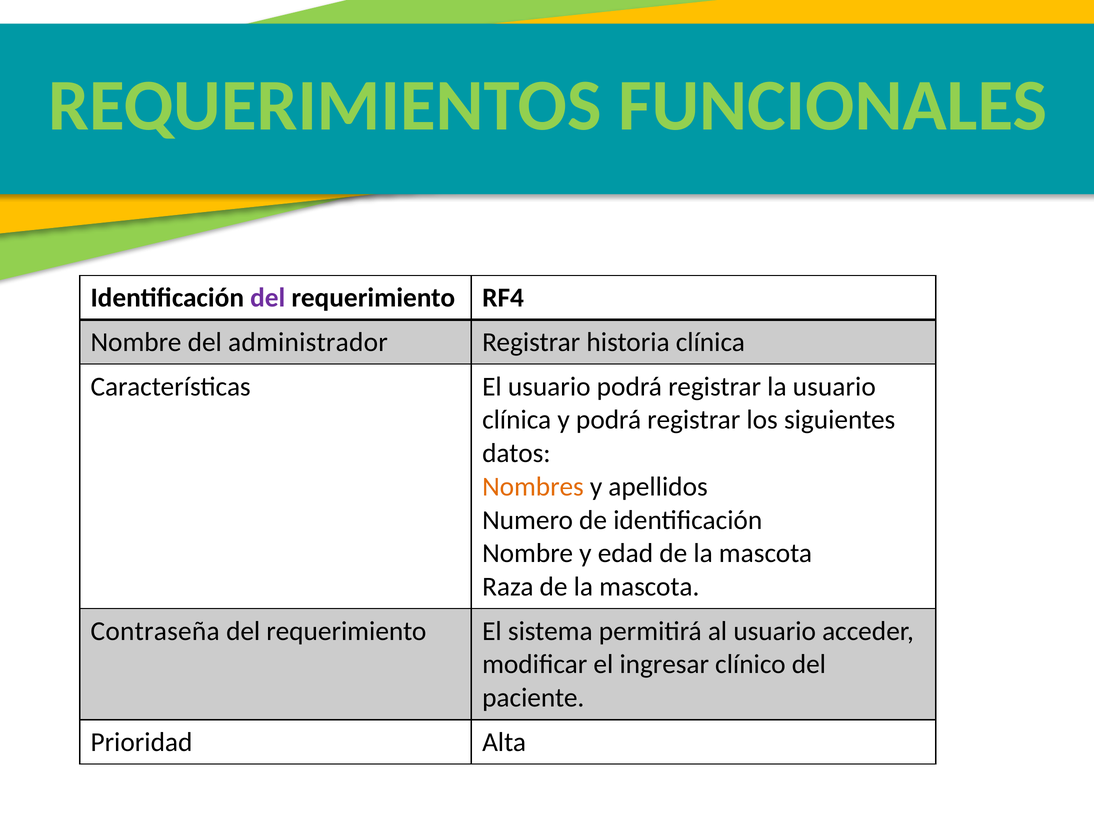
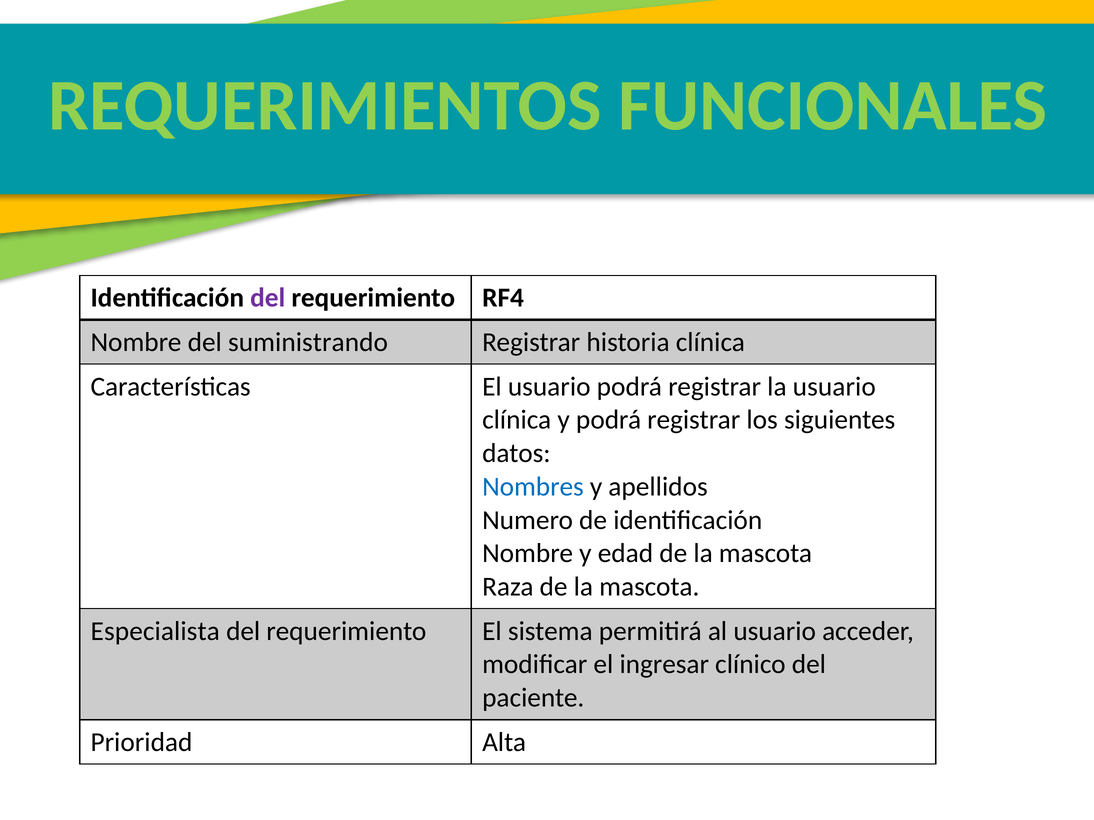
administrador: administrador -> suministrando
Nombres colour: orange -> blue
Contraseña: Contraseña -> Especialista
